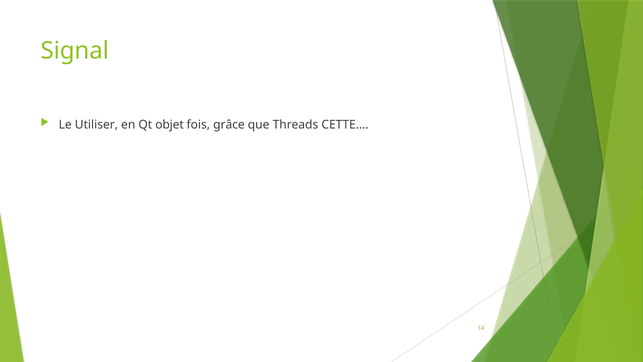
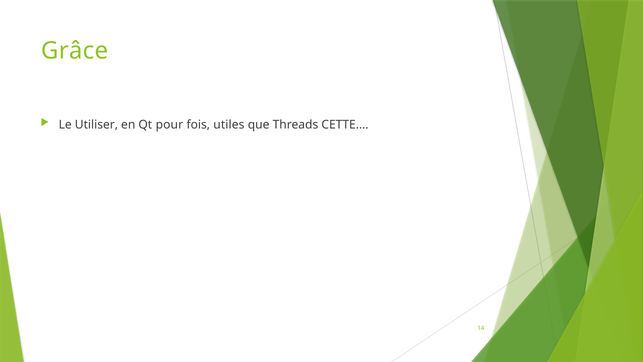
Signal: Signal -> Grâce
objet: objet -> pour
grâce: grâce -> utiles
